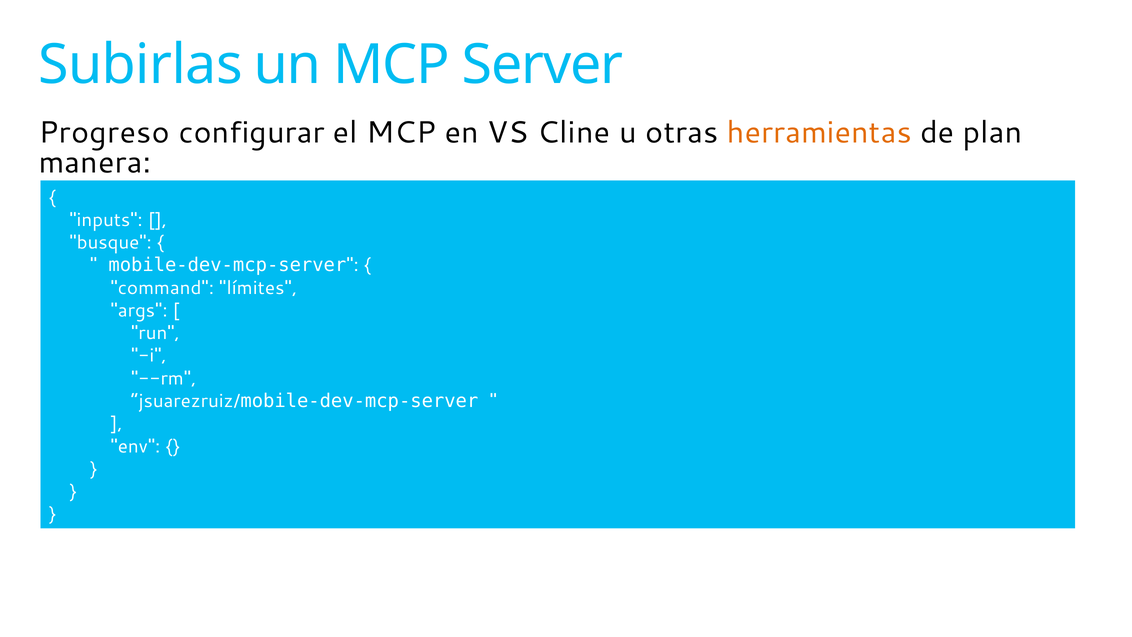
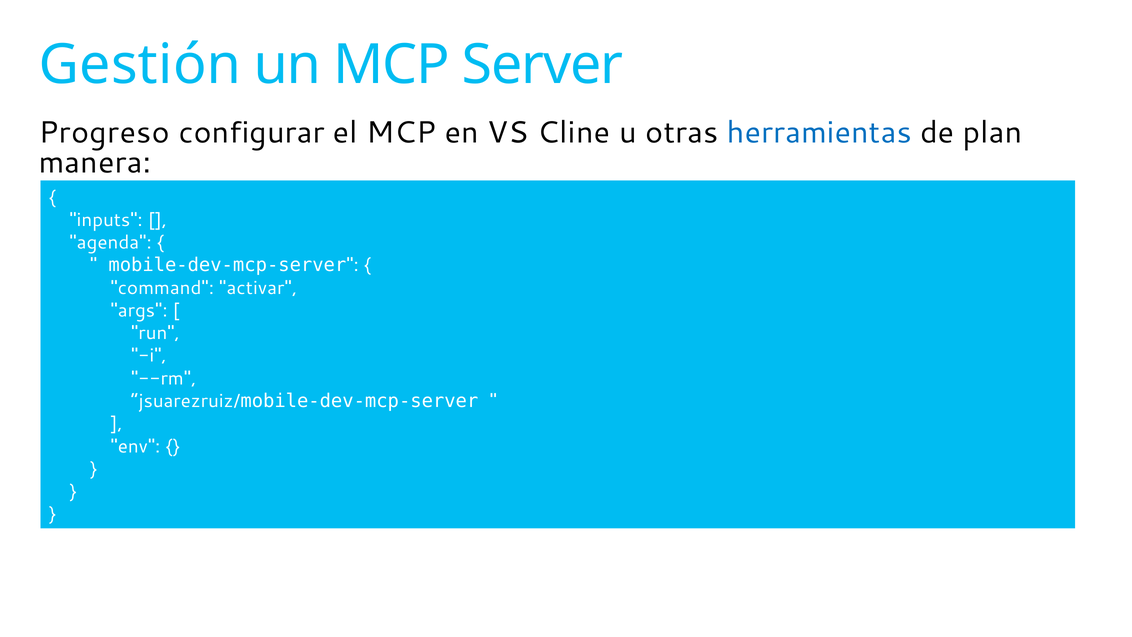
Subirlas: Subirlas -> Gestión
herramientas colour: orange -> blue
busque: busque -> agenda
límites: límites -> activar
